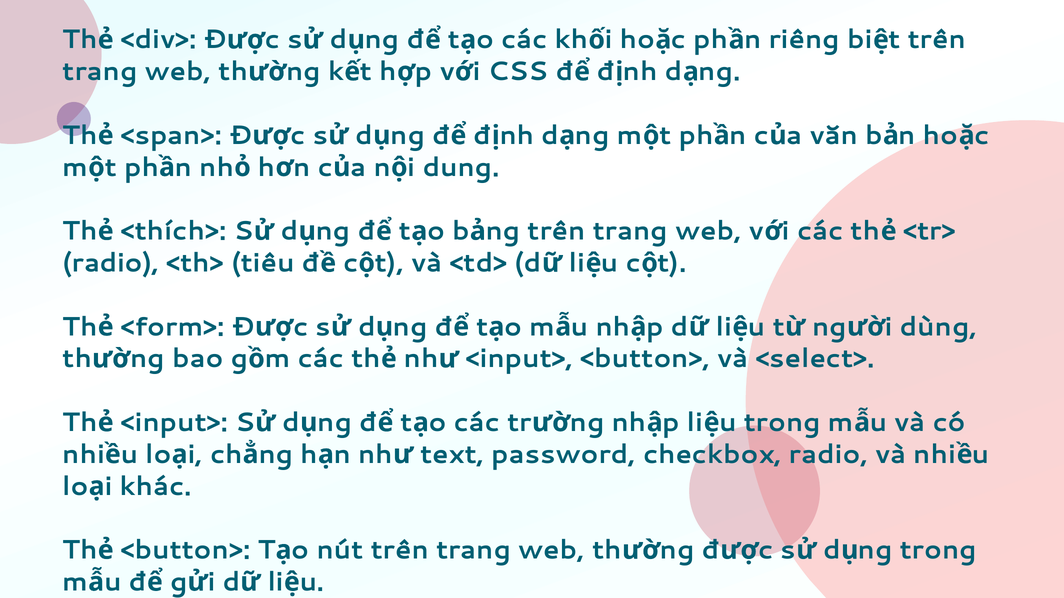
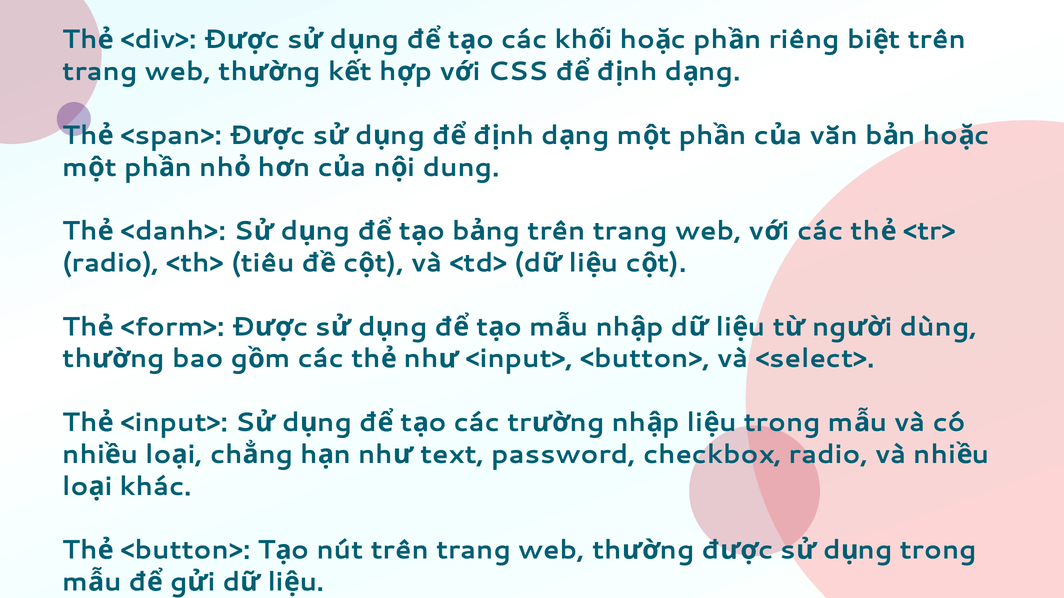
<thích>: <thích> -> <danh>
